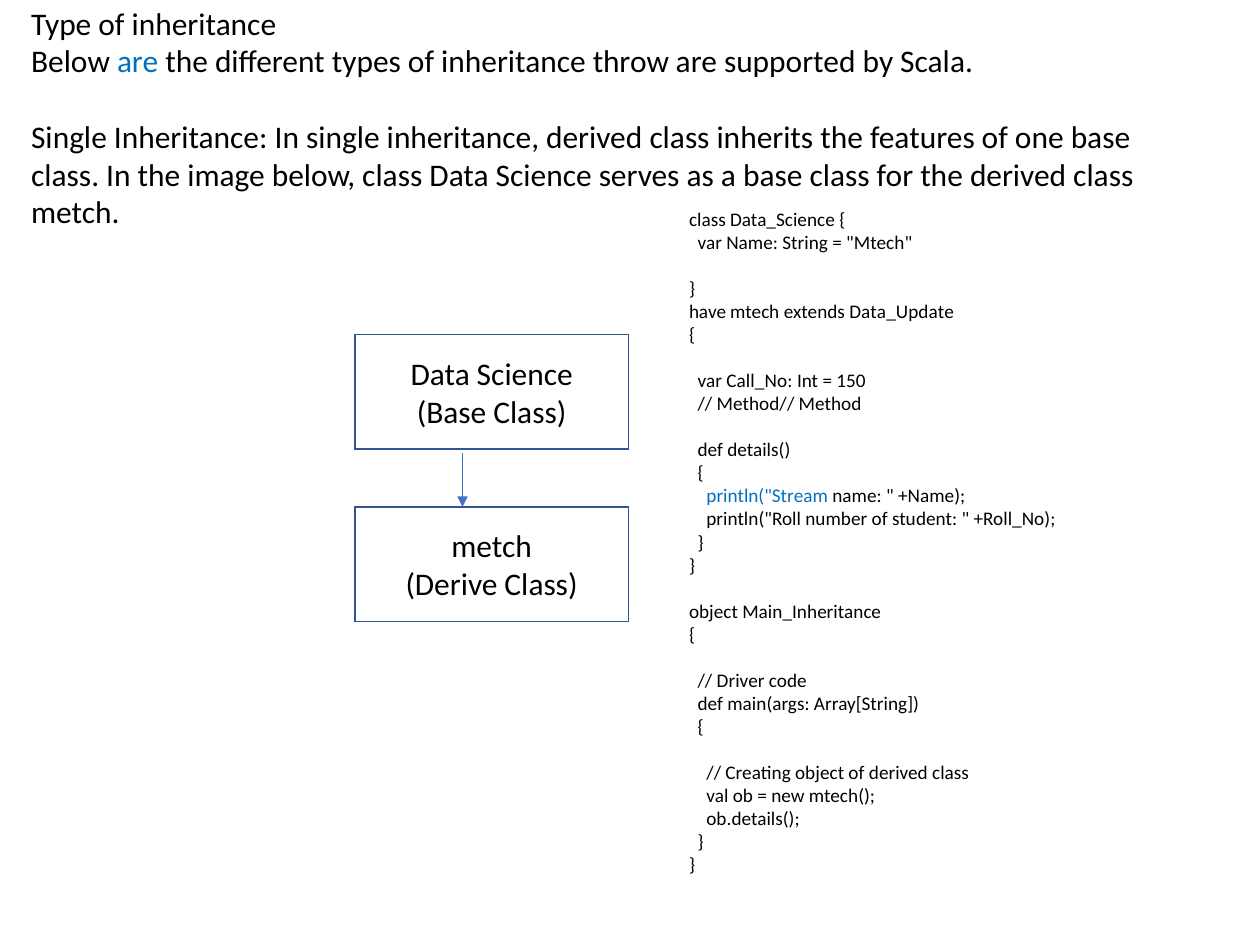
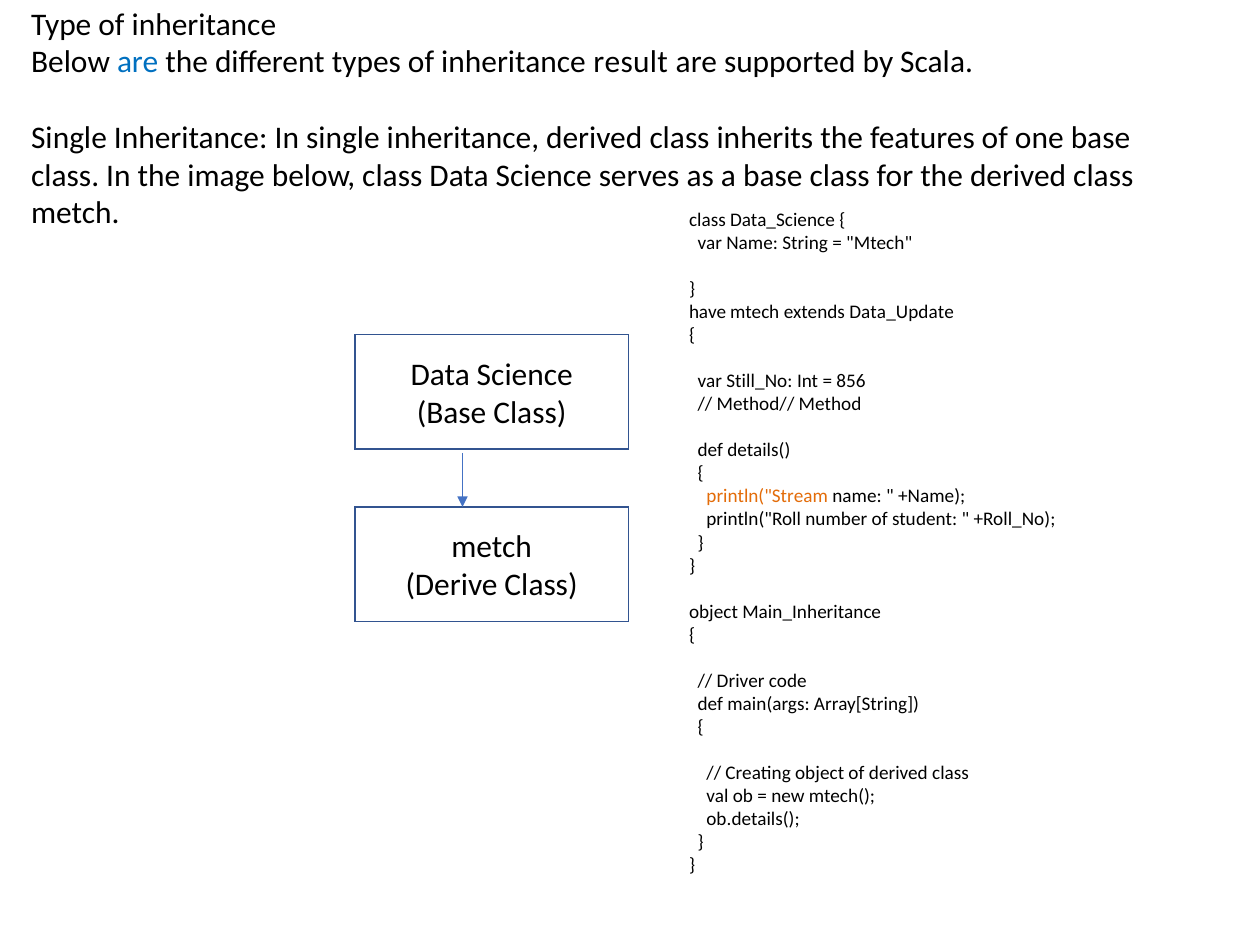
throw: throw -> result
Call_No: Call_No -> Still_No
150: 150 -> 856
println("Stream colour: blue -> orange
